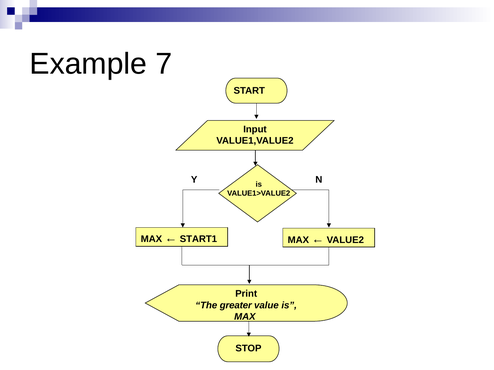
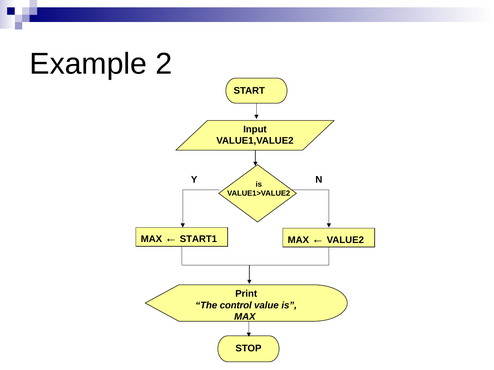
7: 7 -> 2
greater: greater -> control
